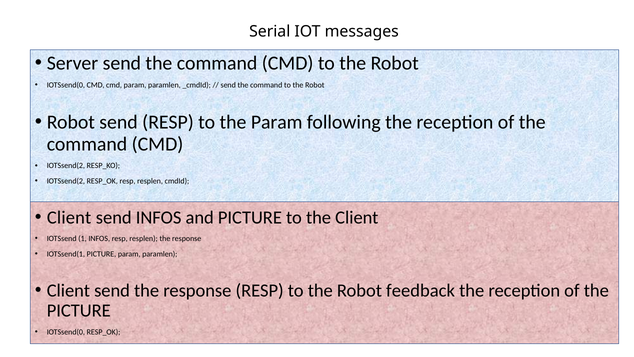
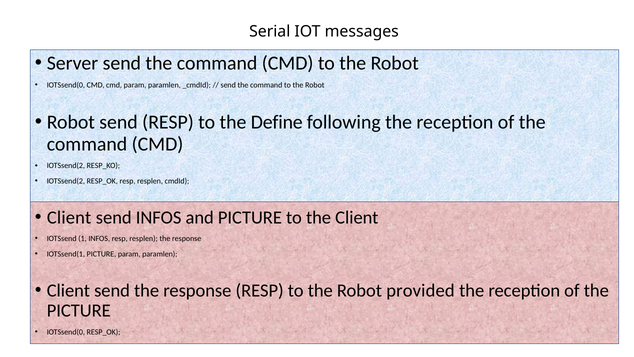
the Param: Param -> Define
feedback: feedback -> provided
